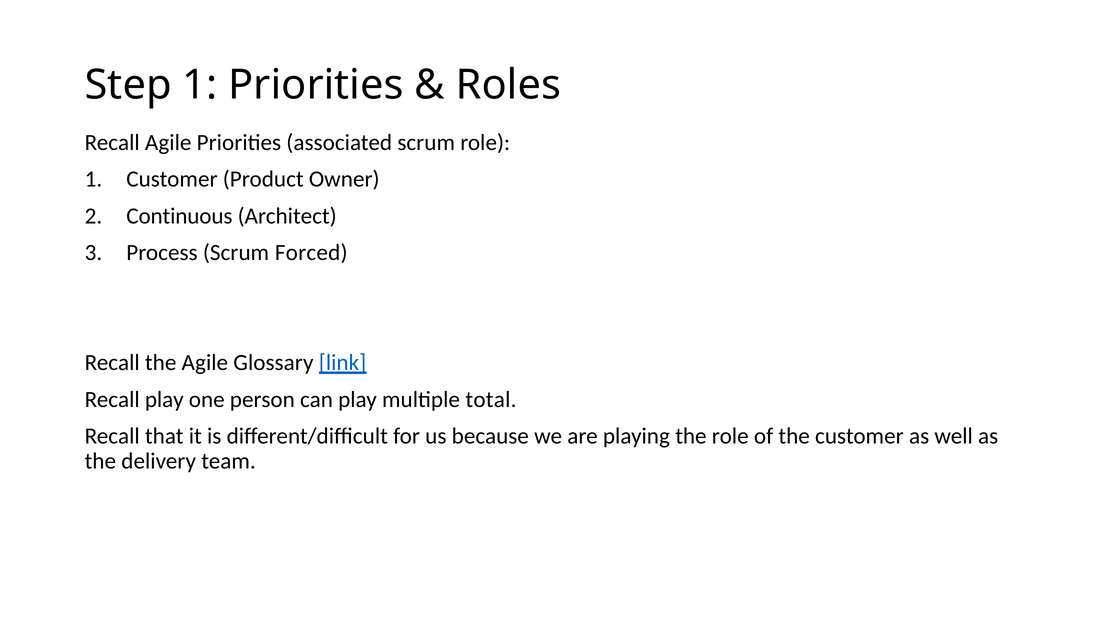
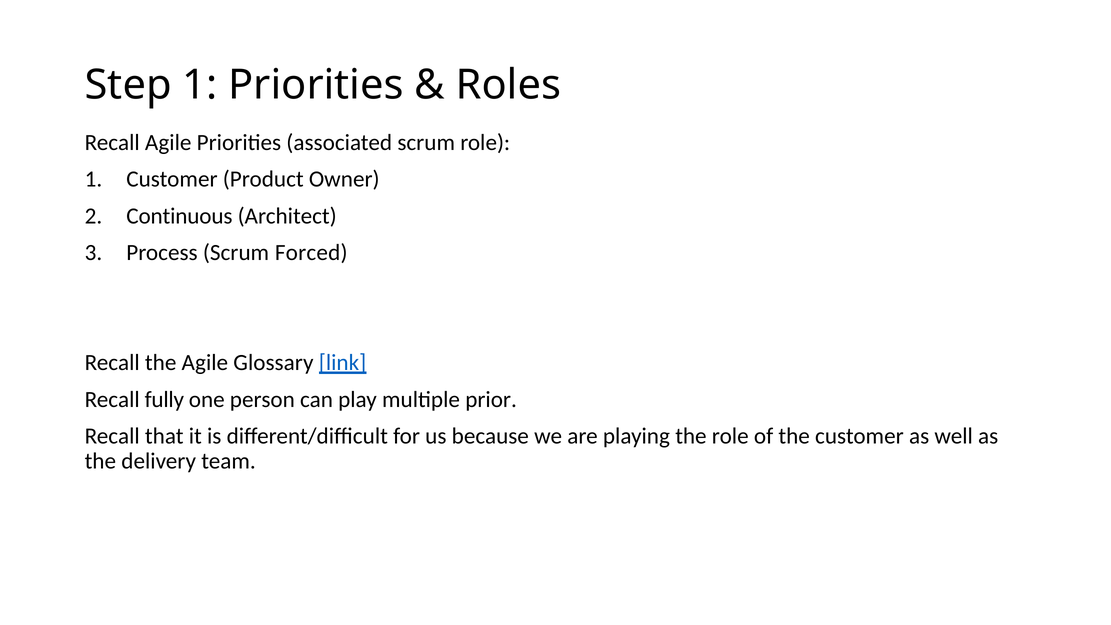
Recall play: play -> fully
total: total -> prior
